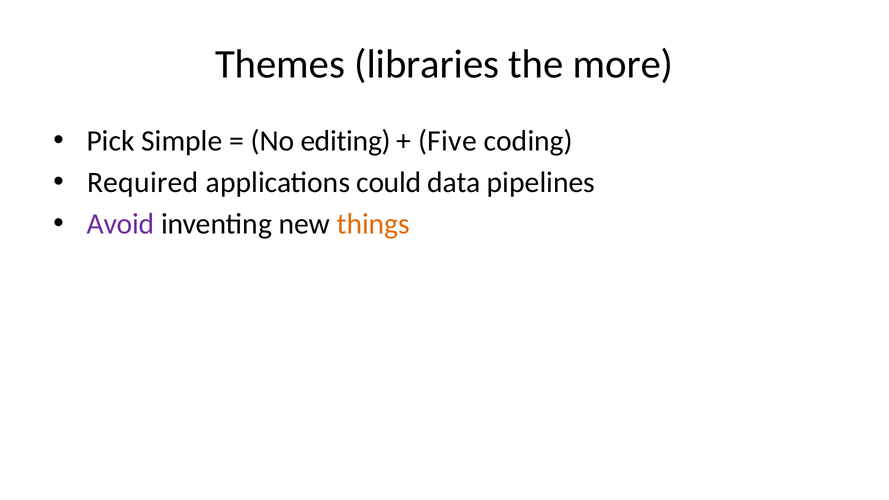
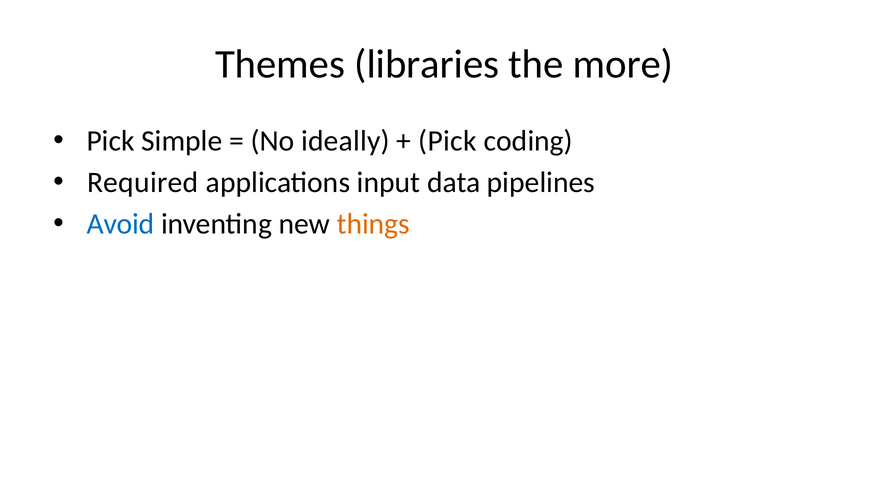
editing: editing -> ideally
Five at (447, 141): Five -> Pick
could: could -> input
Avoid colour: purple -> blue
